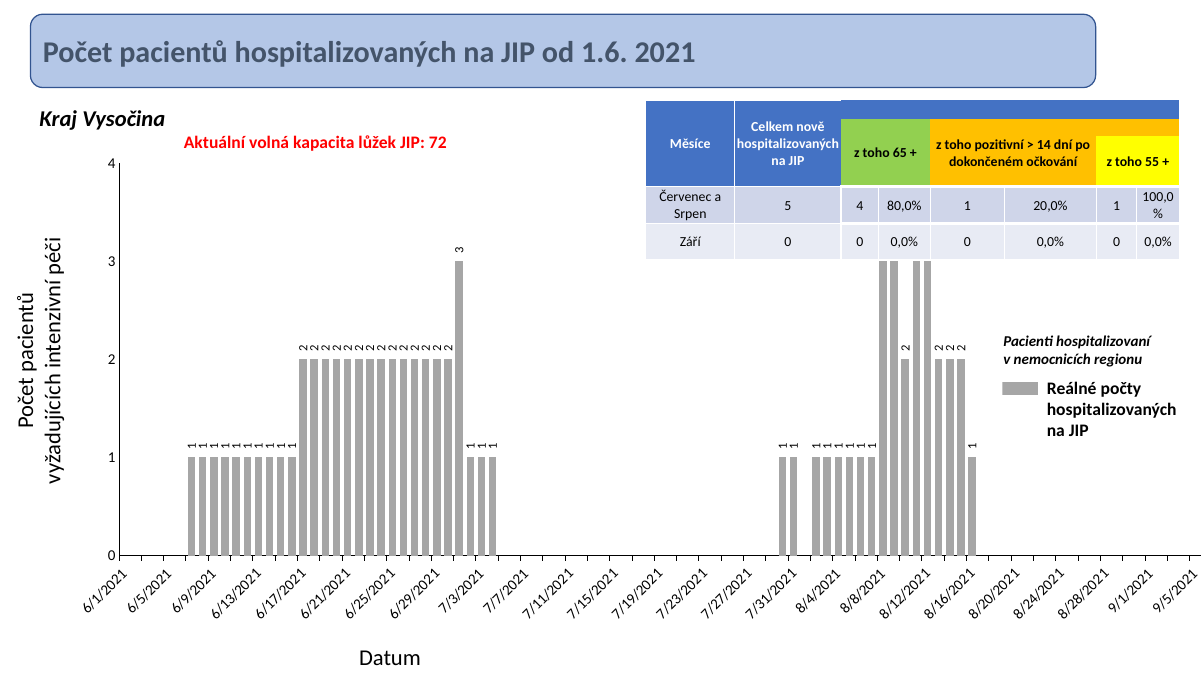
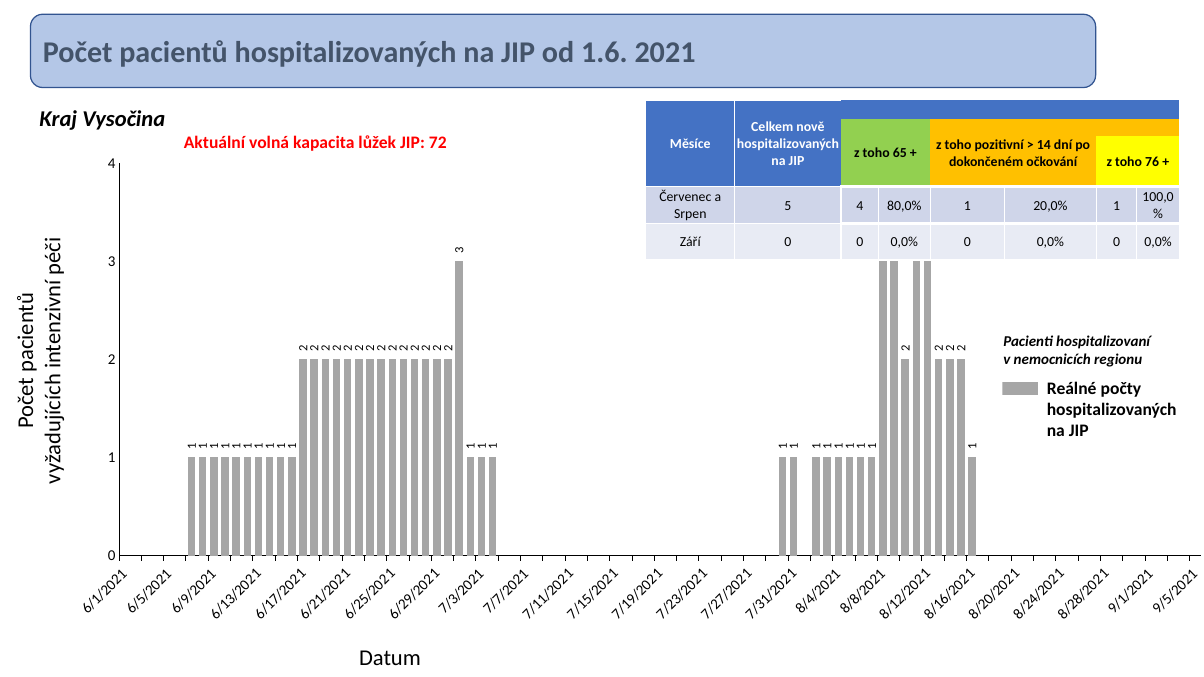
55: 55 -> 76
